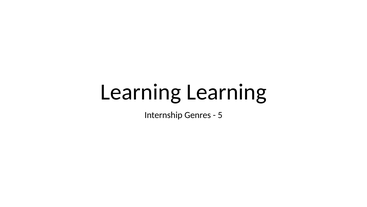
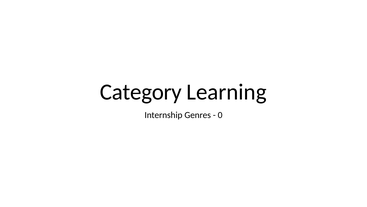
Learning at (141, 92): Learning -> Category
5: 5 -> 0
